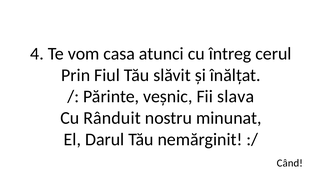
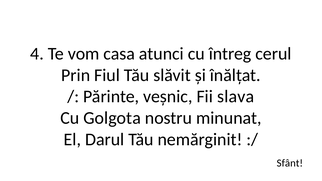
Rânduit: Rânduit -> Golgota
Când: Când -> Sfânt
